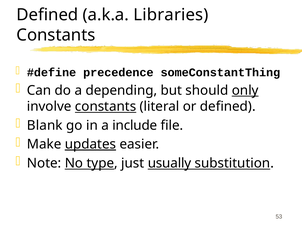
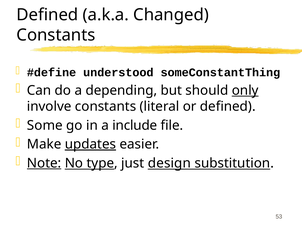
Libraries: Libraries -> Changed
precedence: precedence -> understood
constants at (106, 106) underline: present -> none
Blank: Blank -> Some
Note underline: none -> present
usually: usually -> design
